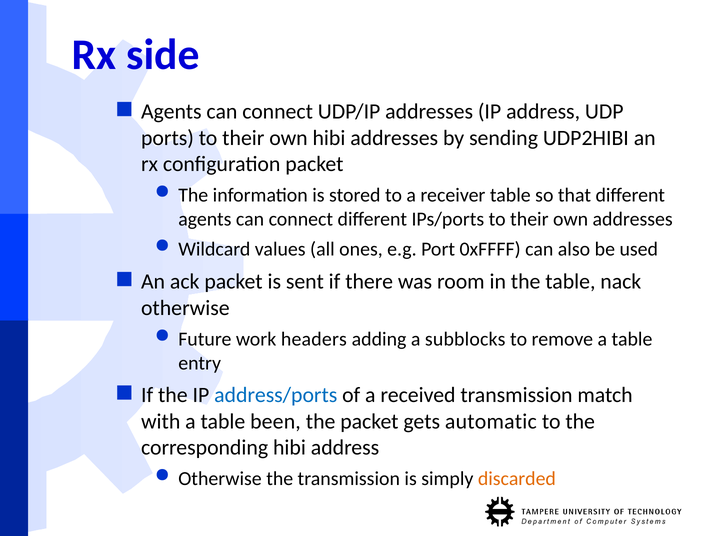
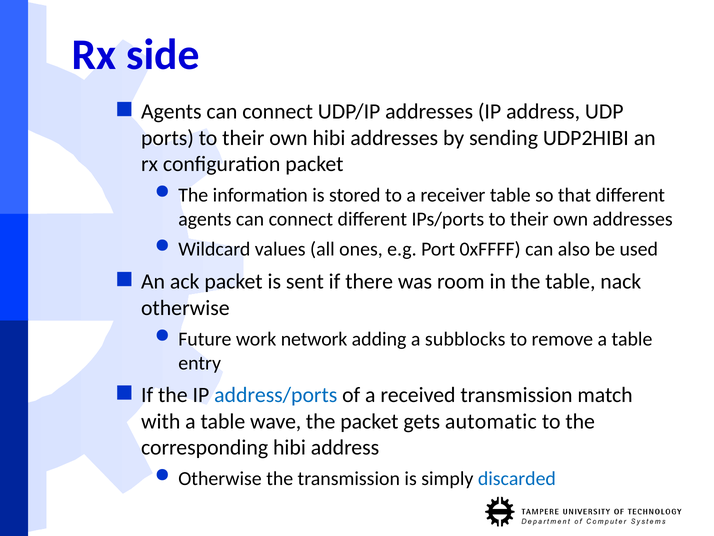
headers: headers -> network
been: been -> wave
discarded colour: orange -> blue
